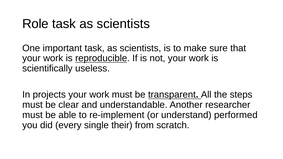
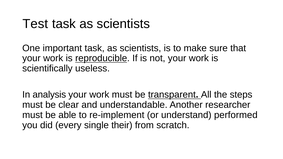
Role: Role -> Test
projects: projects -> analysis
